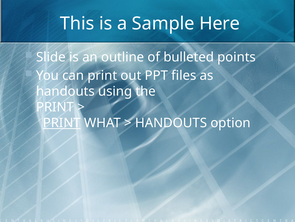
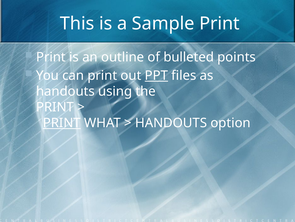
Sample Here: Here -> Print
Slide at (51, 57): Slide -> Print
PPT underline: none -> present
